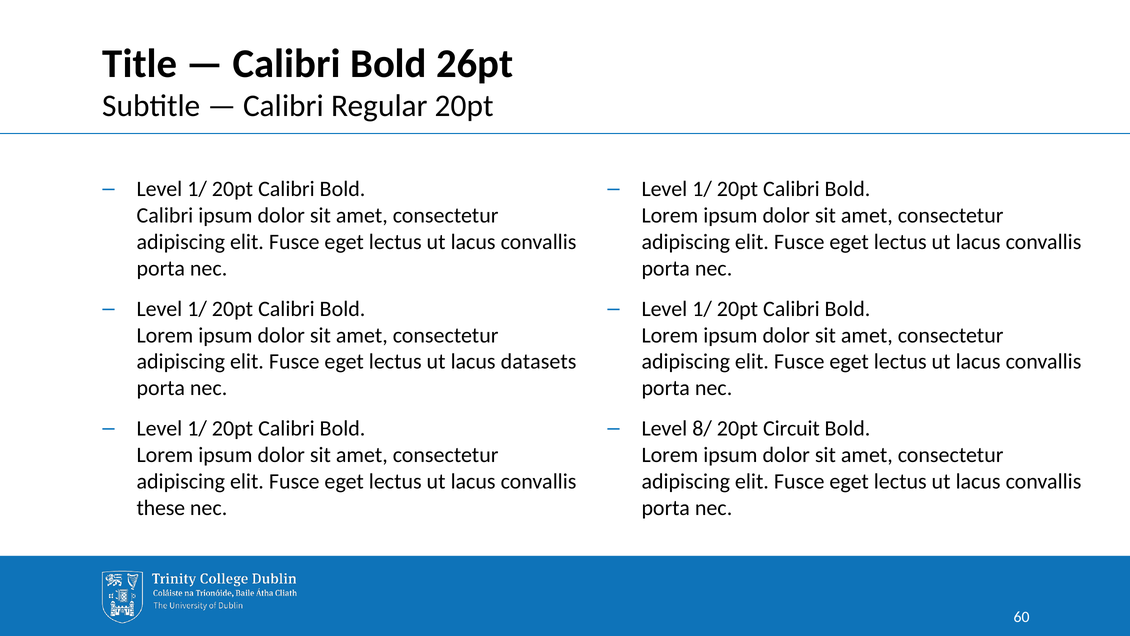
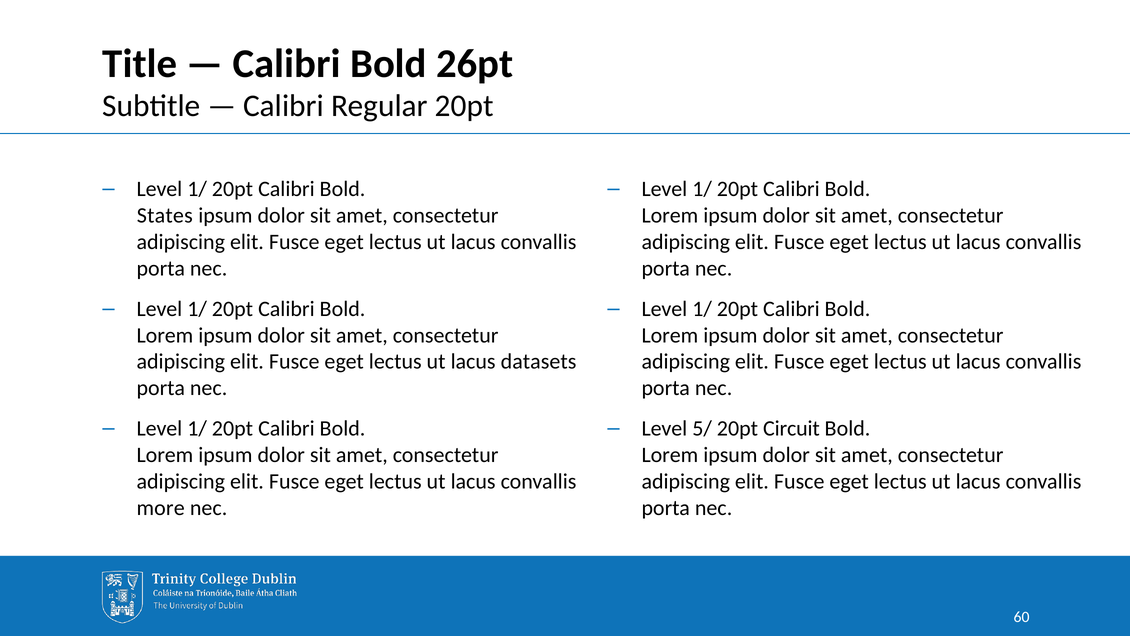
Calibri at (165, 215): Calibri -> States
8/: 8/ -> 5/
these: these -> more
